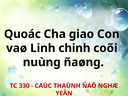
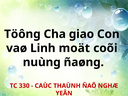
Quoác: Quoác -> Töông
chinh: chinh -> moät
